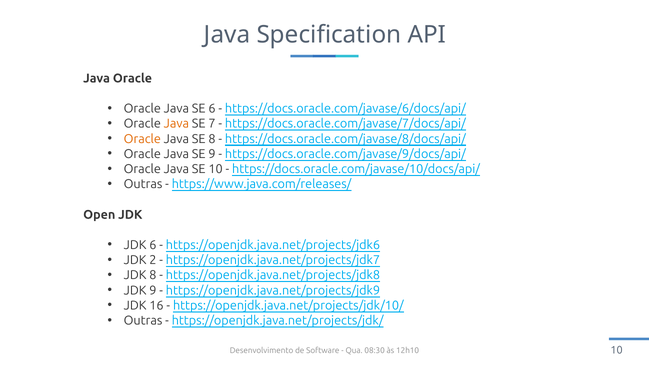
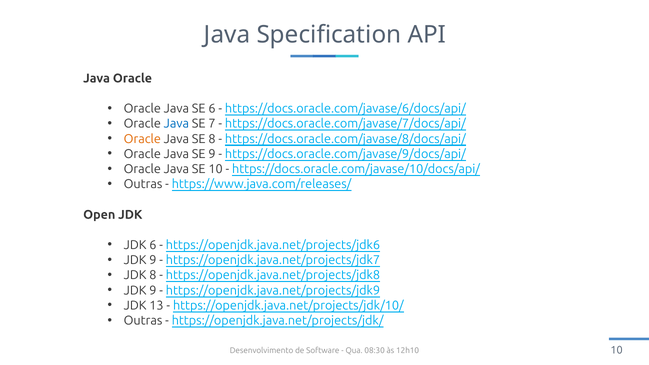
Java at (176, 124) colour: orange -> blue
2 at (153, 260): 2 -> 9
16: 16 -> 13
